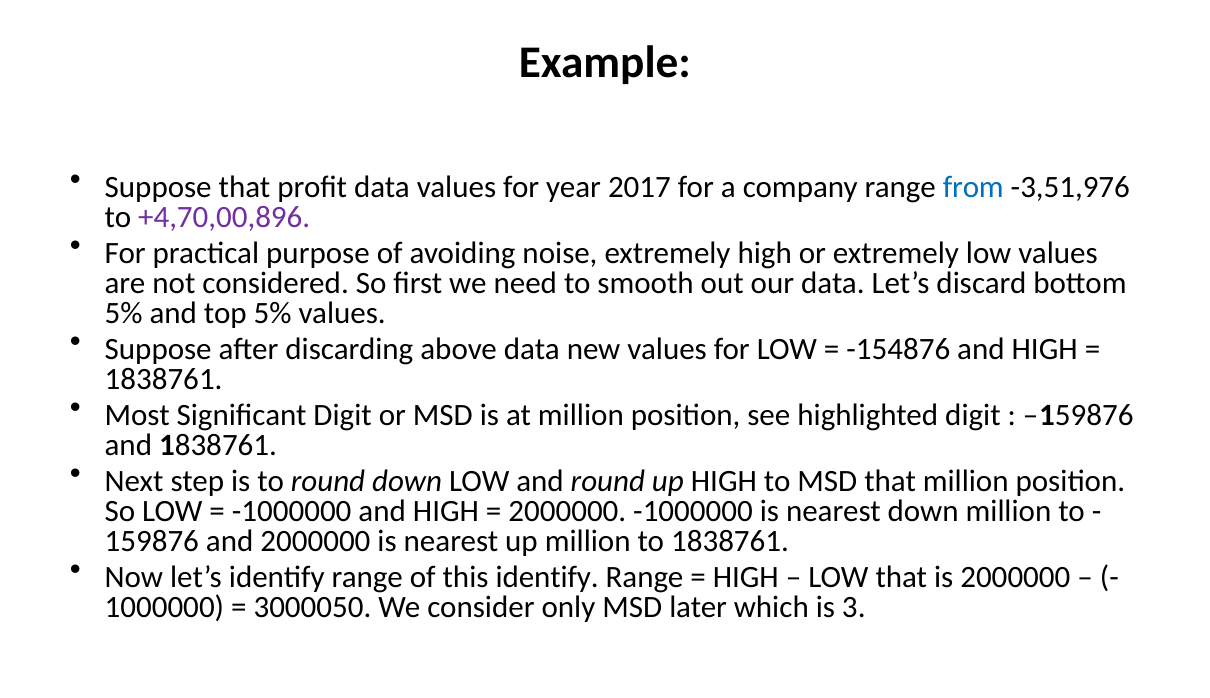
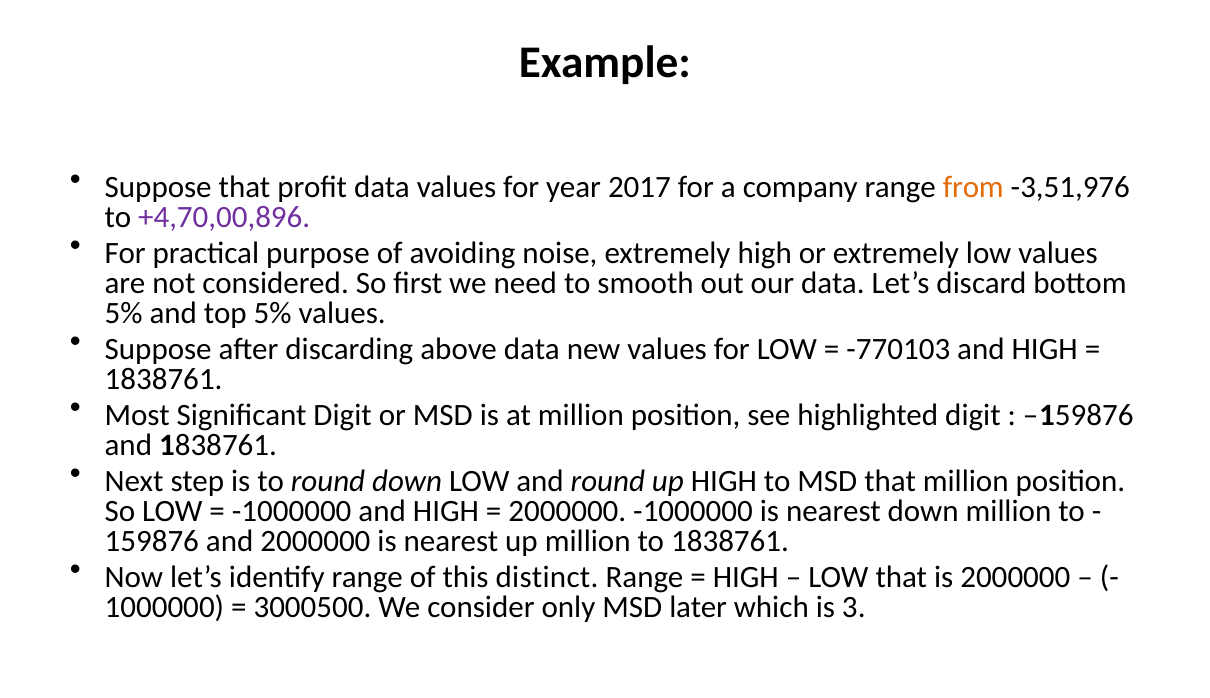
from colour: blue -> orange
-154876: -154876 -> -770103
this identify: identify -> distinct
3000050: 3000050 -> 3000500
